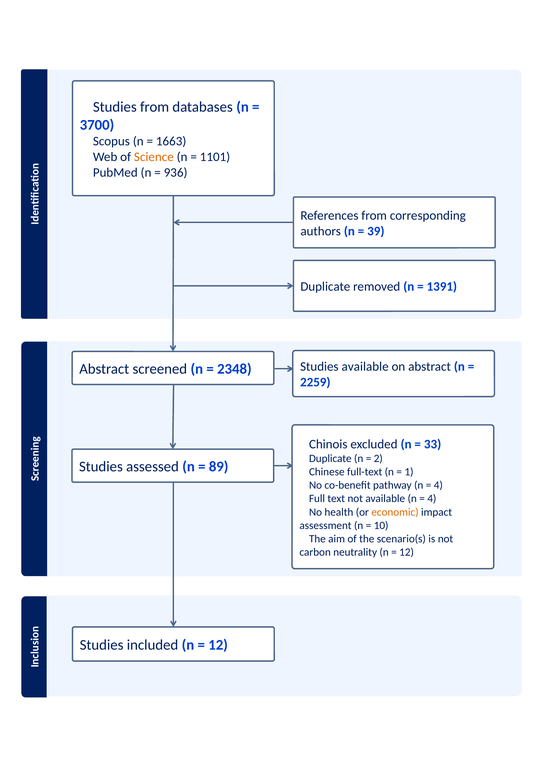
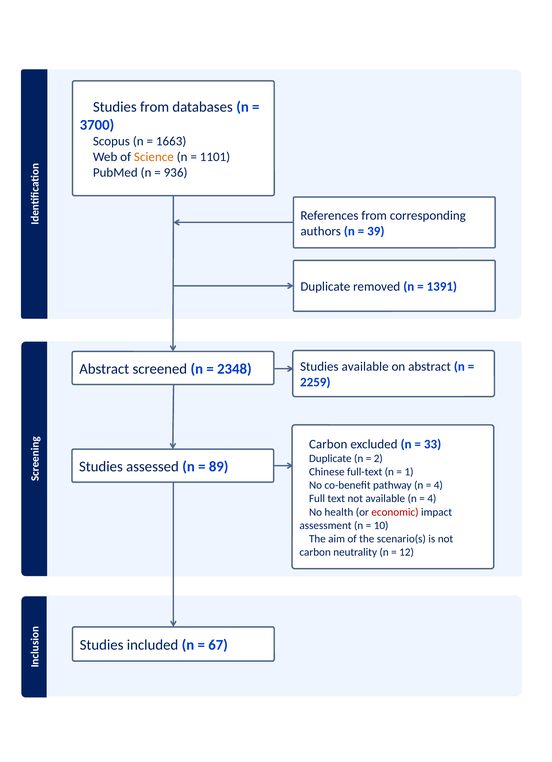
Chinois at (328, 444): Chinois -> Carbon
economic colour: orange -> red
12 at (218, 645): 12 -> 67
